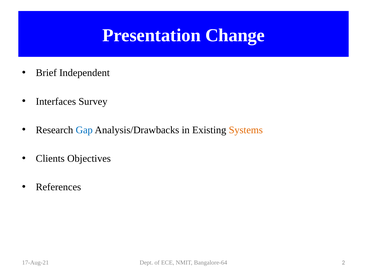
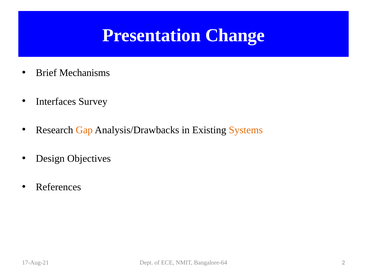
Independent: Independent -> Mechanisms
Gap colour: blue -> orange
Clients: Clients -> Design
